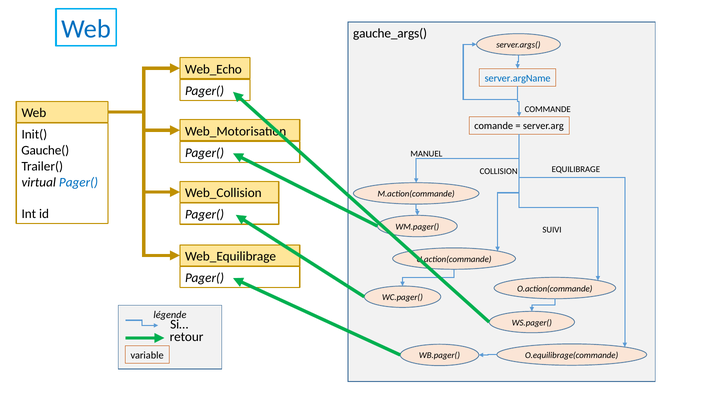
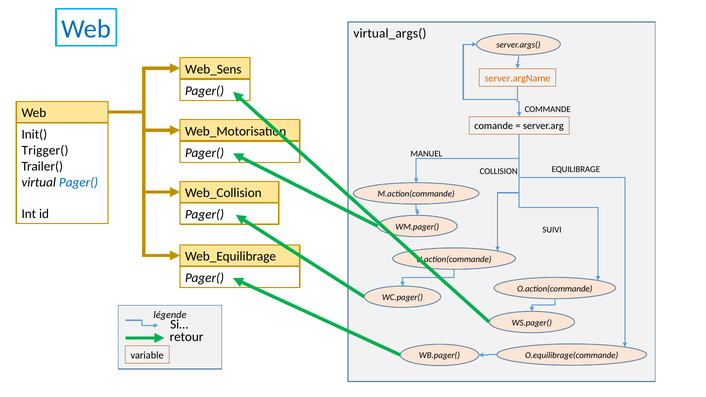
gauche_args(: gauche_args( -> virtual_args(
Web_Echo: Web_Echo -> Web_Sens
server.argName colour: blue -> orange
Gauche(: Gauche( -> Trigger(
